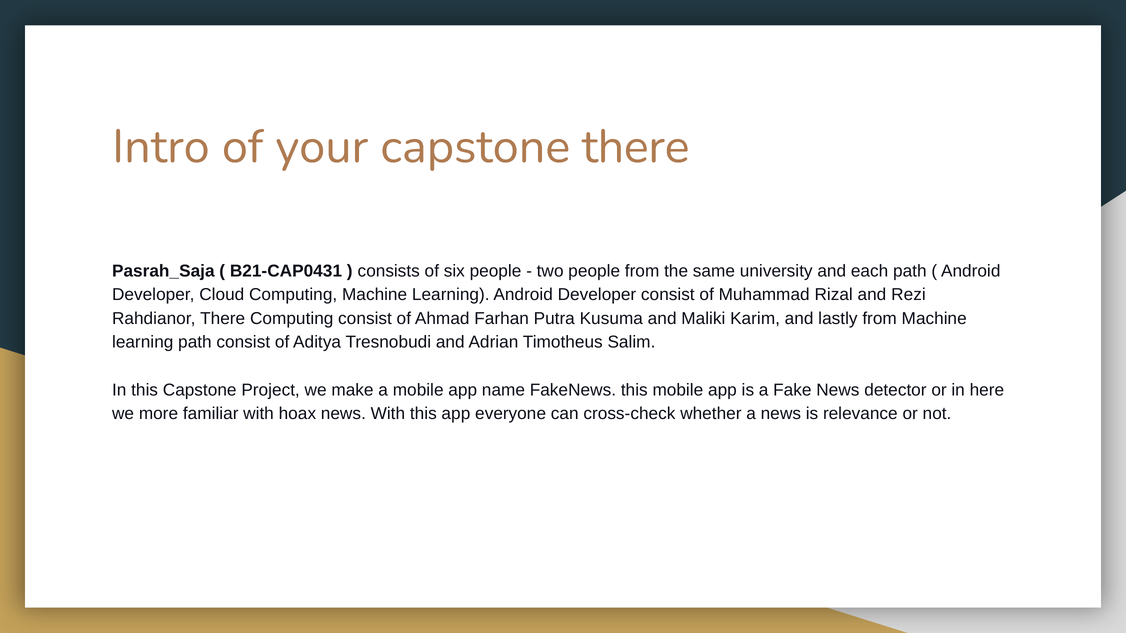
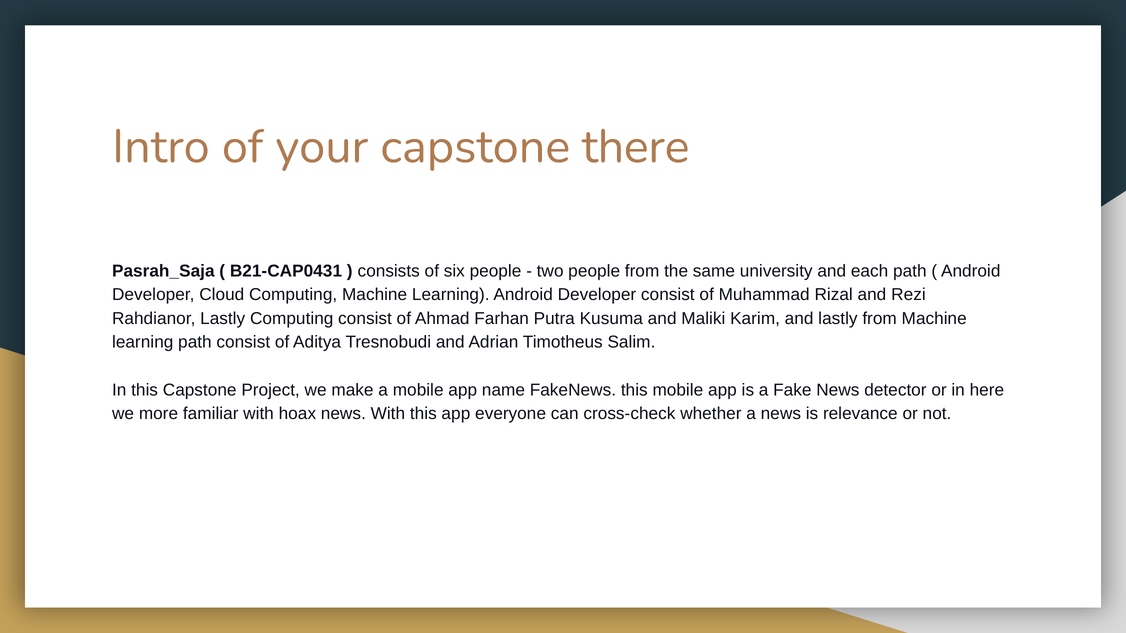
Rahdianor There: There -> Lastly
